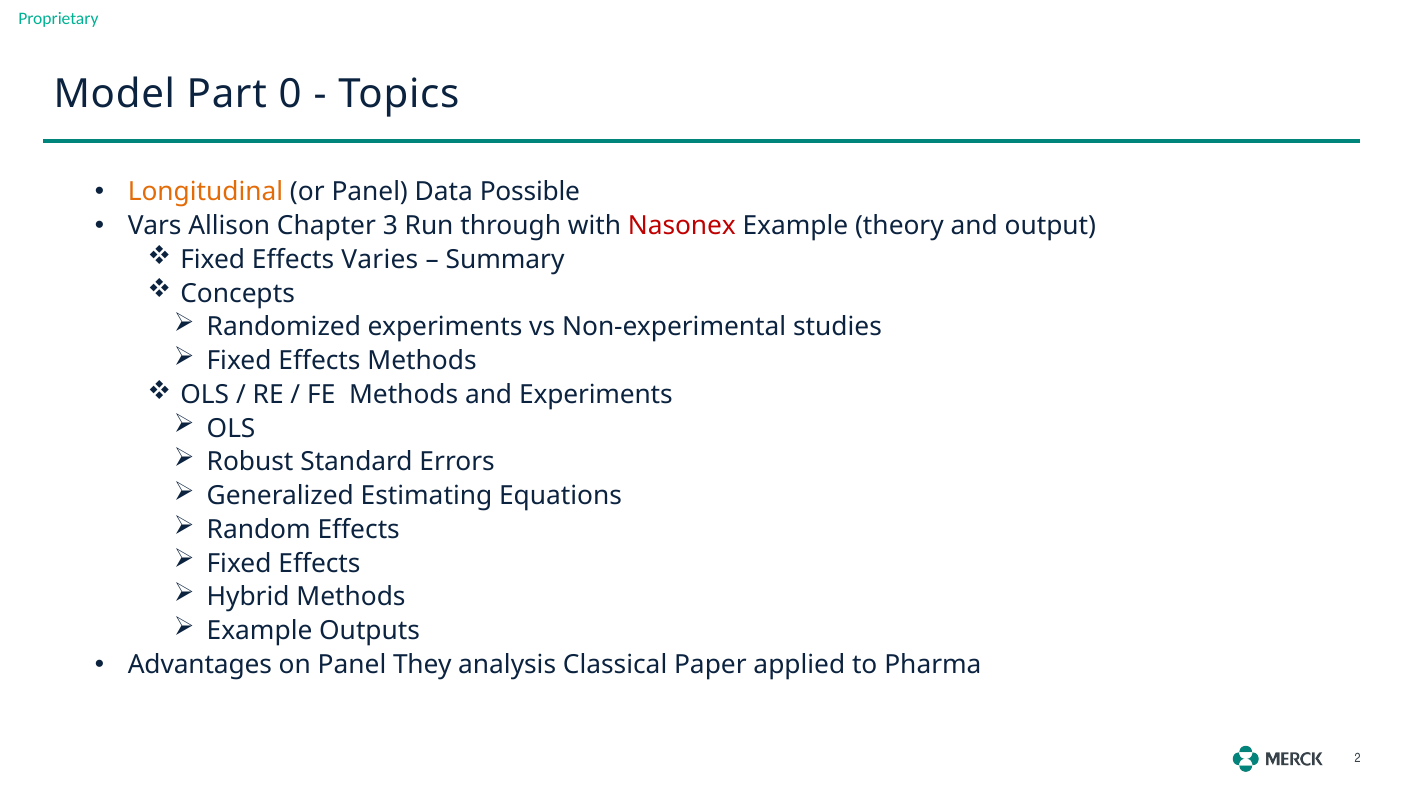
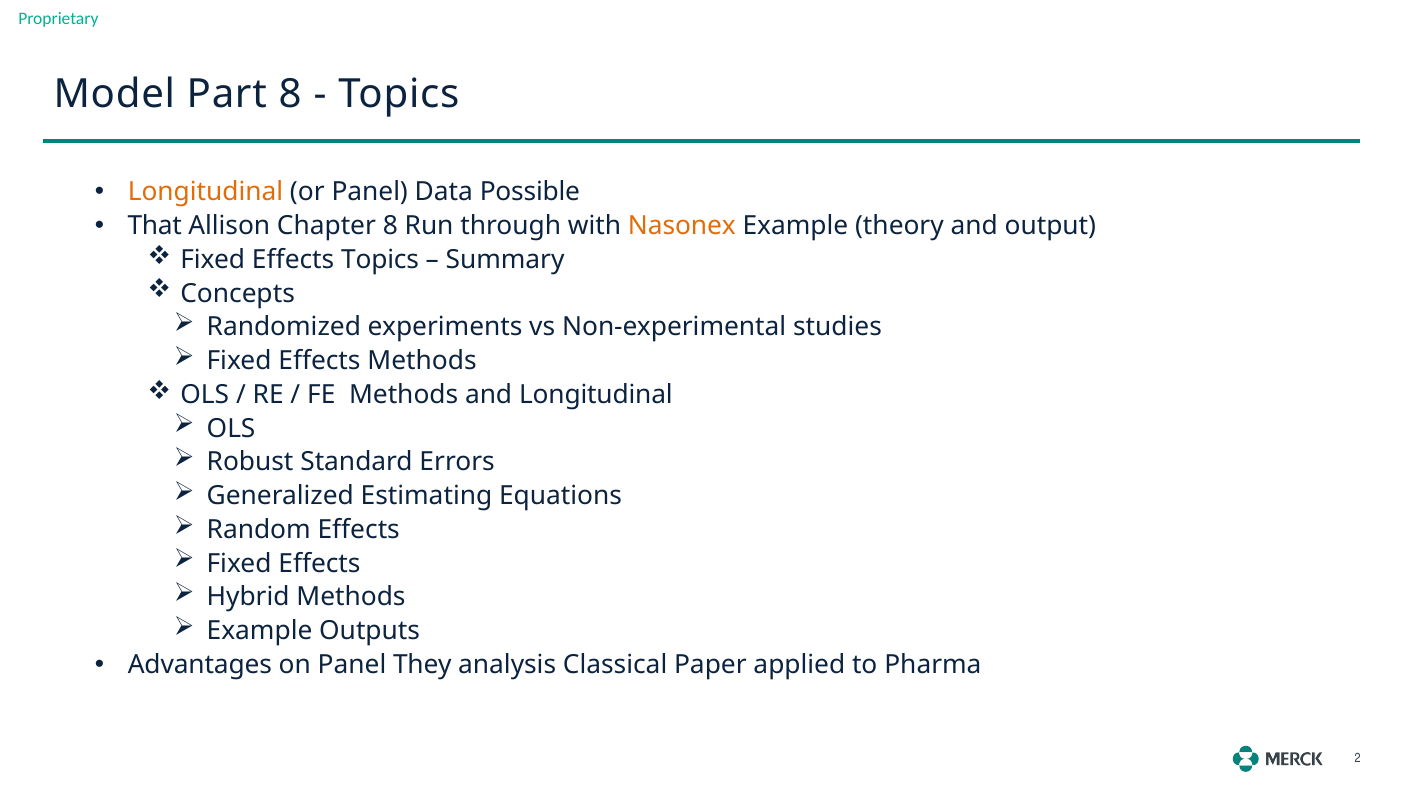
Part 0: 0 -> 8
Vars: Vars -> That
Chapter 3: 3 -> 8
Nasonex colour: red -> orange
Effects Varies: Varies -> Topics
and Experiments: Experiments -> Longitudinal
